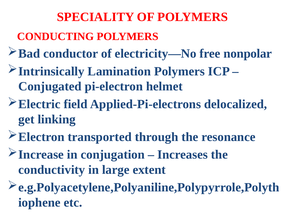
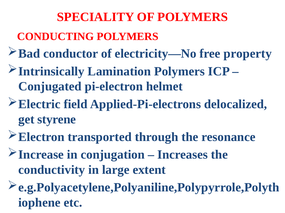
nonpolar: nonpolar -> property
linking: linking -> styrene
